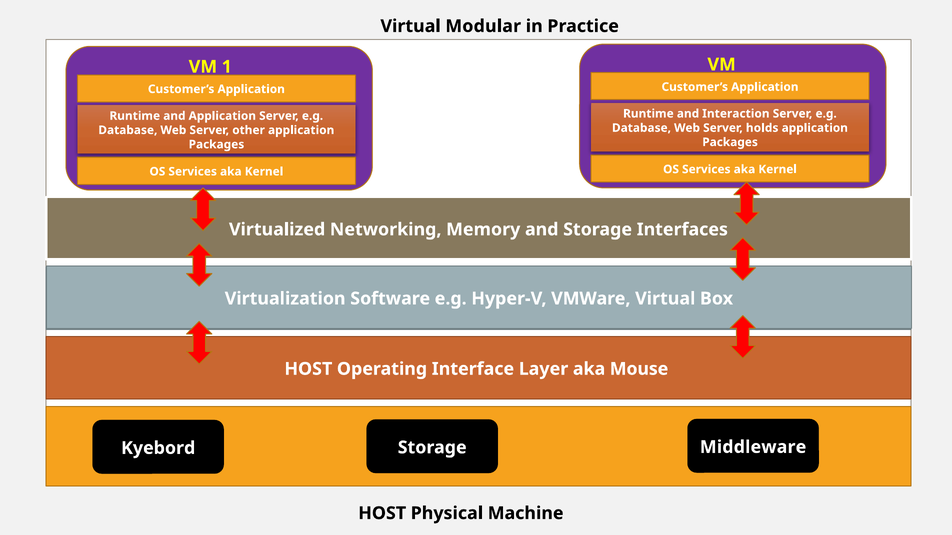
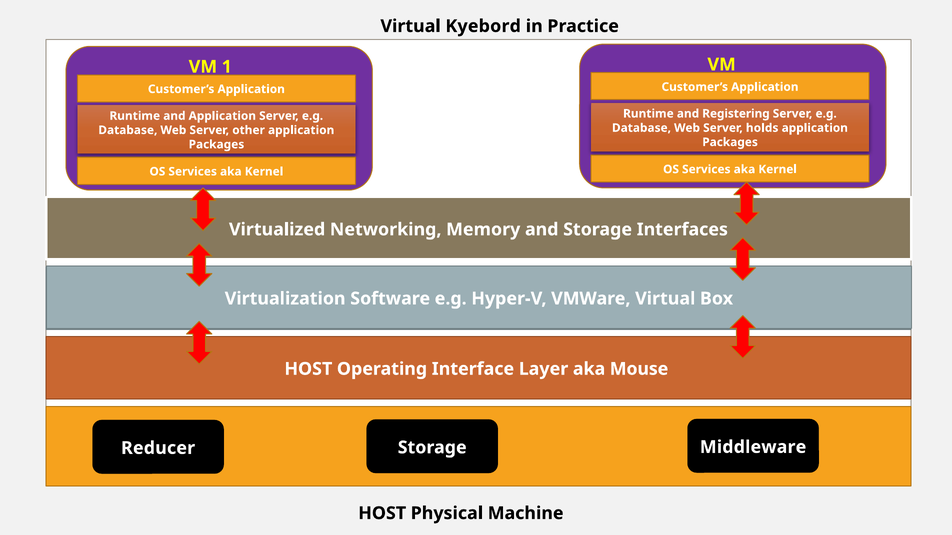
Modular: Modular -> Kyebord
Interaction: Interaction -> Registering
Kyebord: Kyebord -> Reducer
